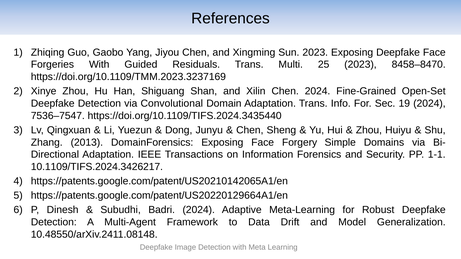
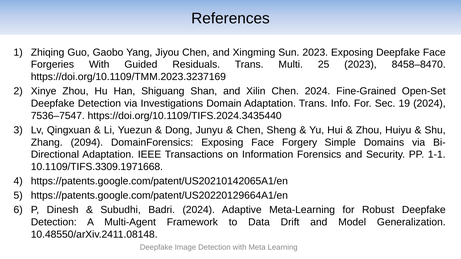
Convolutional: Convolutional -> Investigations
2013: 2013 -> 2094
10.1109/TIFS.2024.3426217: 10.1109/TIFS.2024.3426217 -> 10.1109/TIFS.3309.1971668
